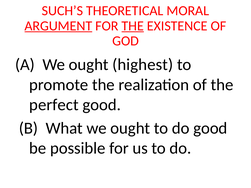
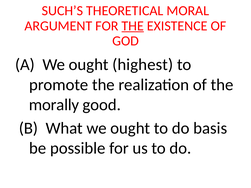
ARGUMENT underline: present -> none
perfect: perfect -> morally
do good: good -> basis
